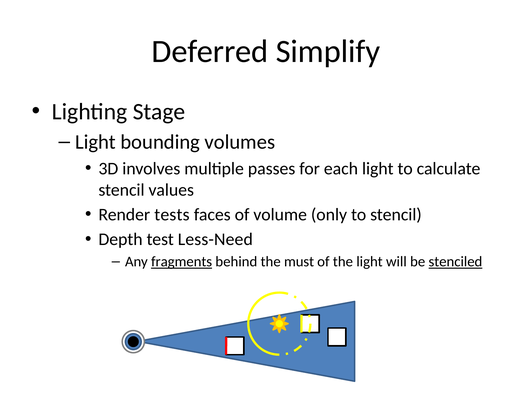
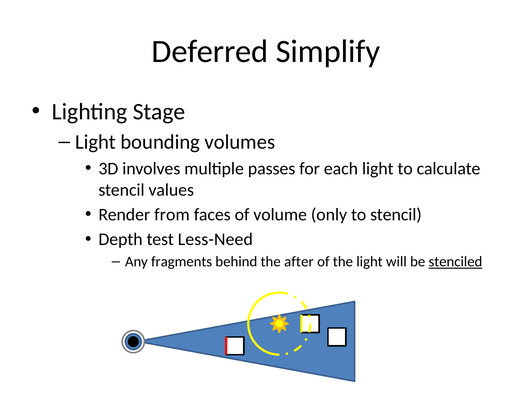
tests: tests -> from
fragments underline: present -> none
must: must -> after
